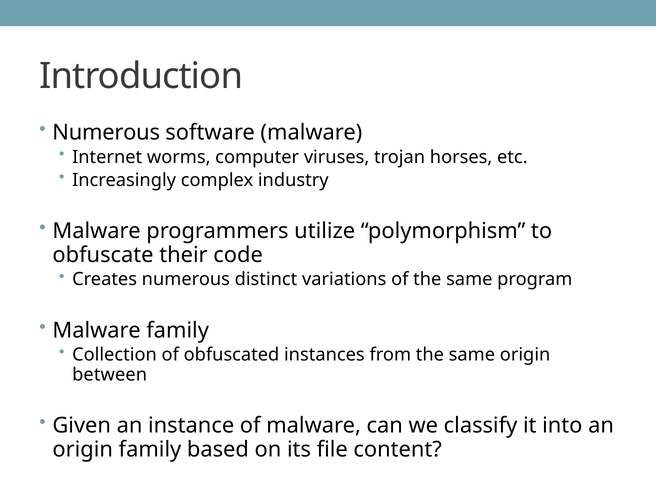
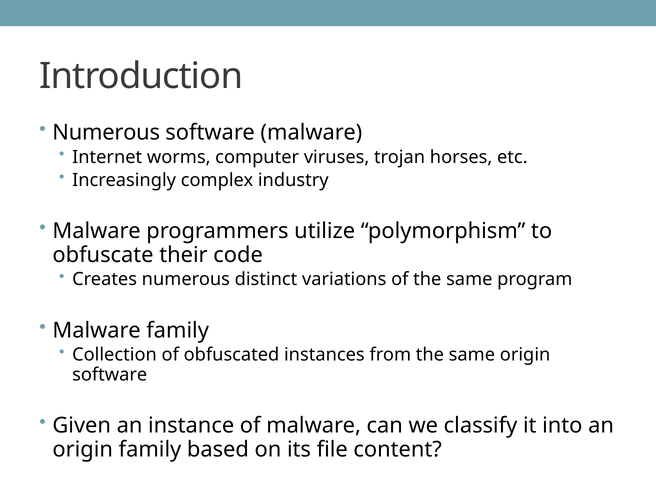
between at (110, 375): between -> software
